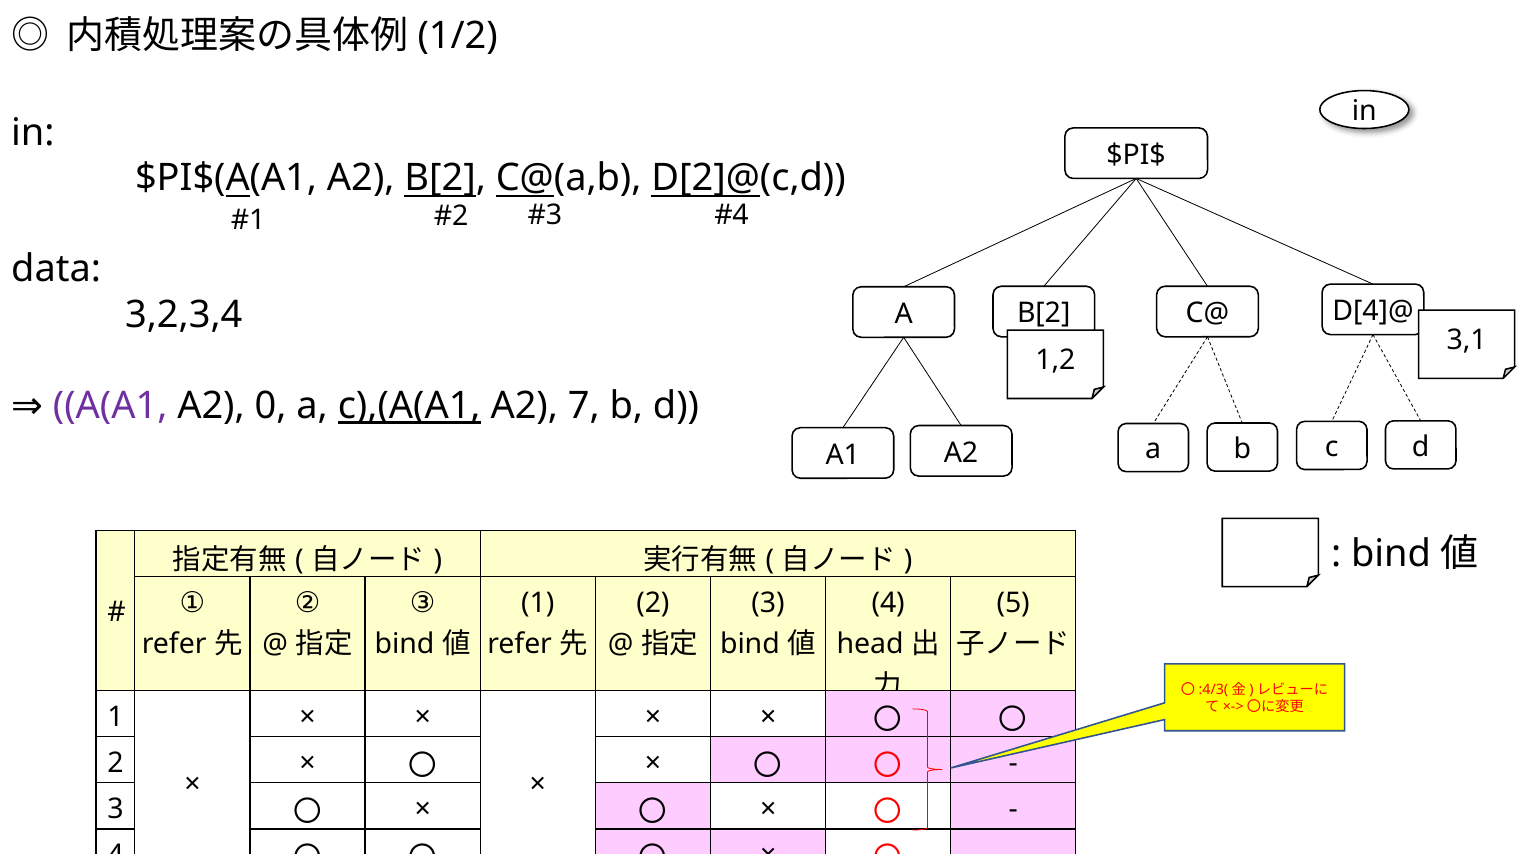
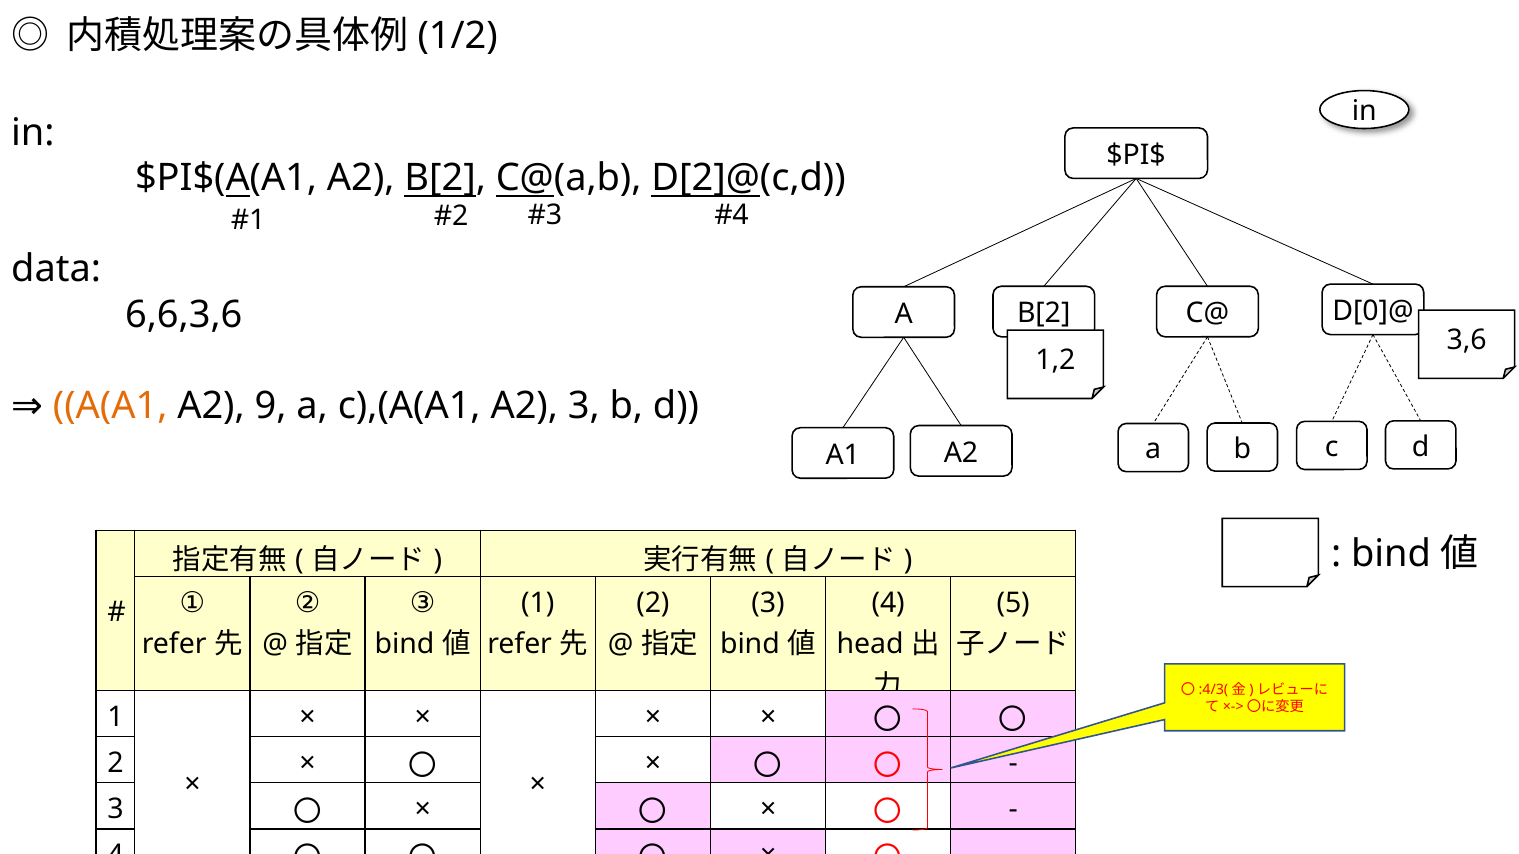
D[4]@: D[4]@ -> D[0]@
3,2,3,4: 3,2,3,4 -> 6,6,3,6
3,1: 3,1 -> 3,6
A(A1 colour: purple -> orange
0: 0 -> 9
c),(A(A1 underline: present -> none
A2 7: 7 -> 3
